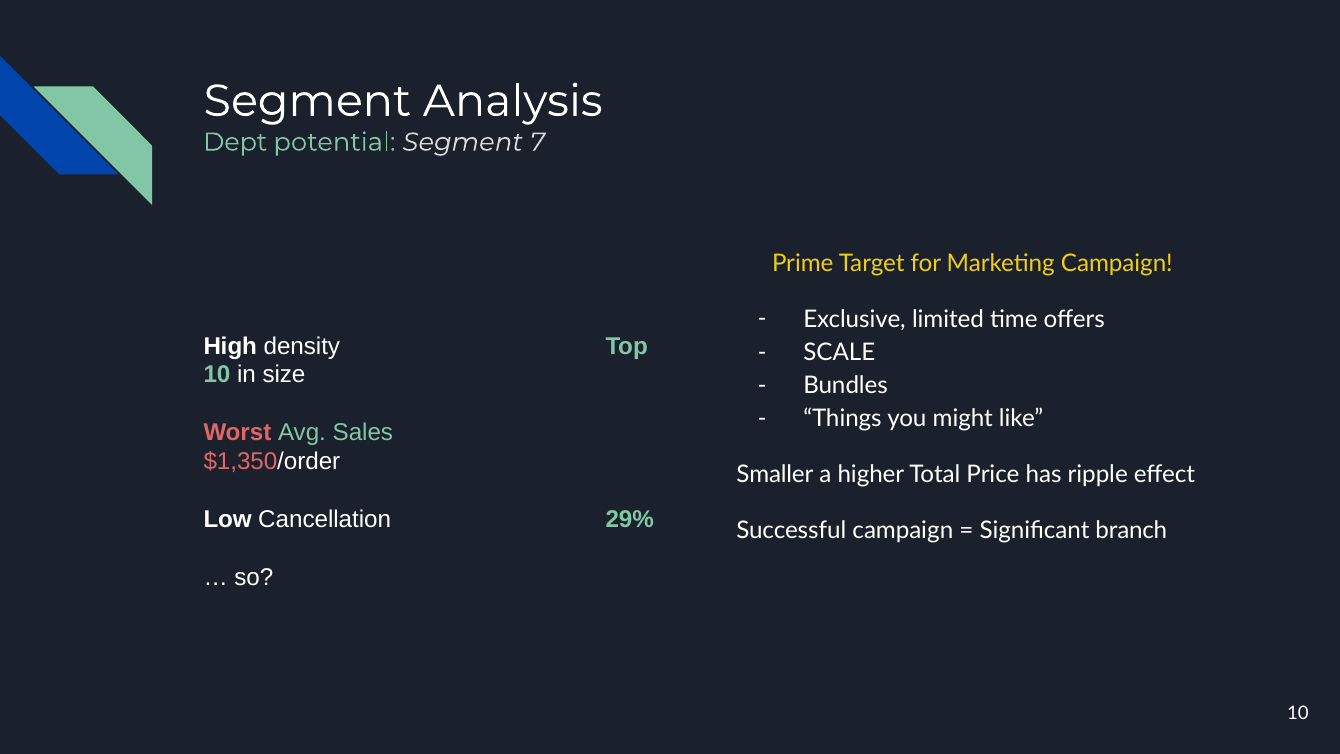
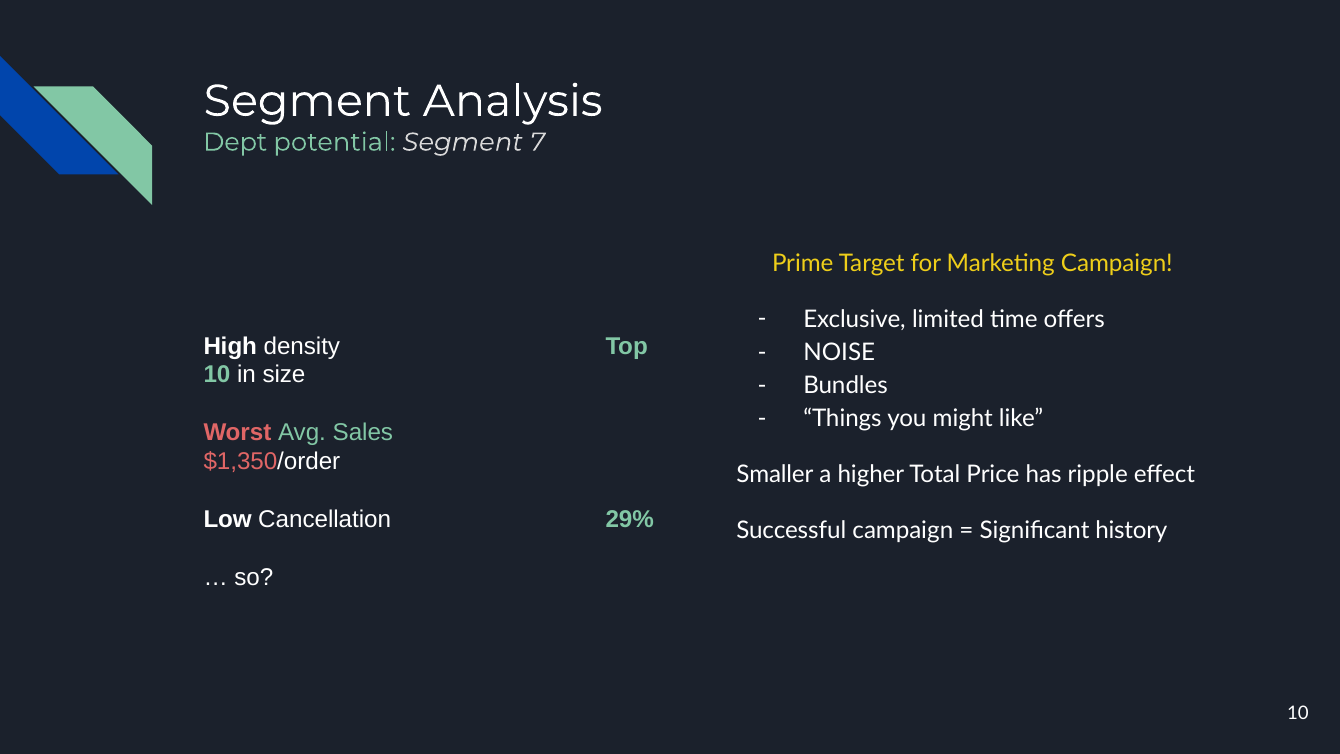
SCALE: SCALE -> NOISE
branch: branch -> history
